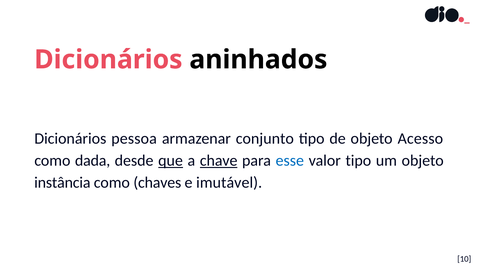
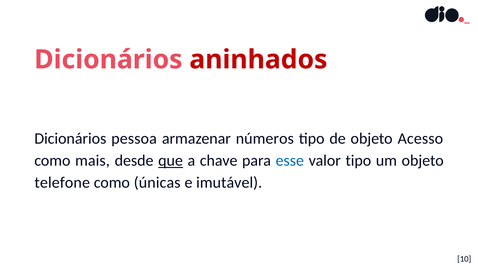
aninhados colour: black -> red
conjunto: conjunto -> números
dada: dada -> mais
chave underline: present -> none
instância: instância -> telefone
chaves: chaves -> únicas
